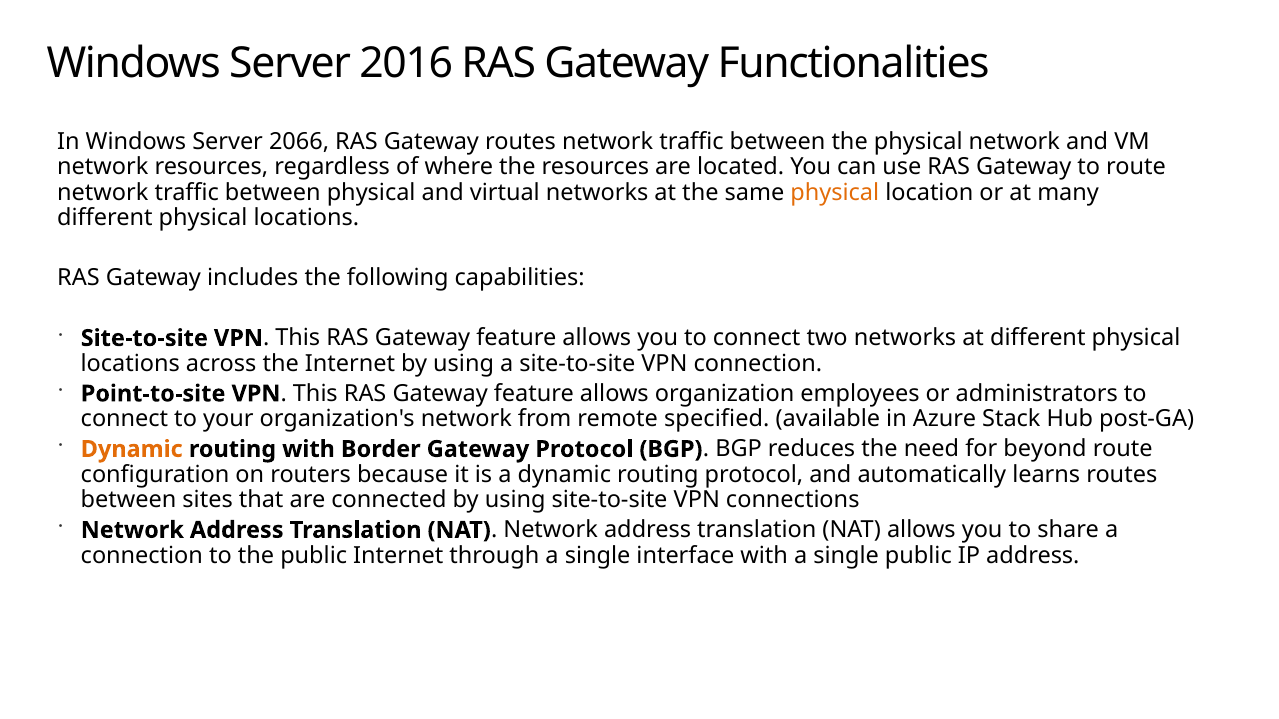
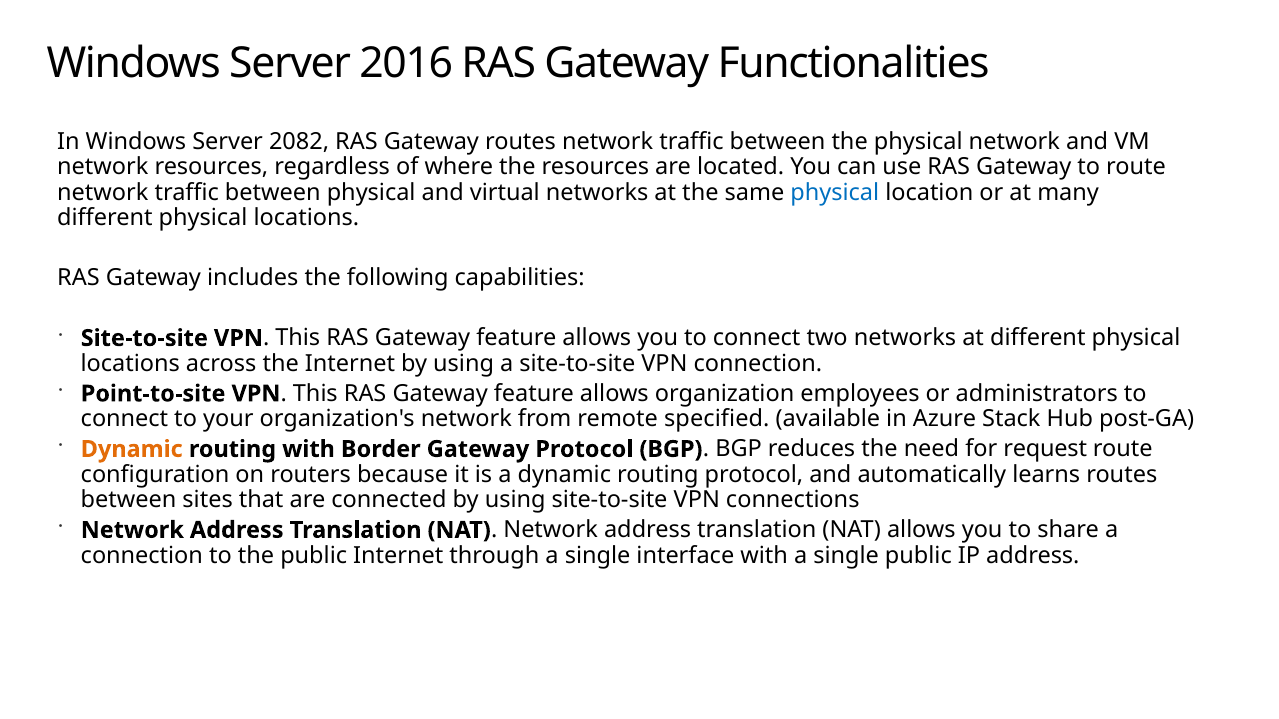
2066: 2066 -> 2082
physical at (835, 193) colour: orange -> blue
beyond: beyond -> request
